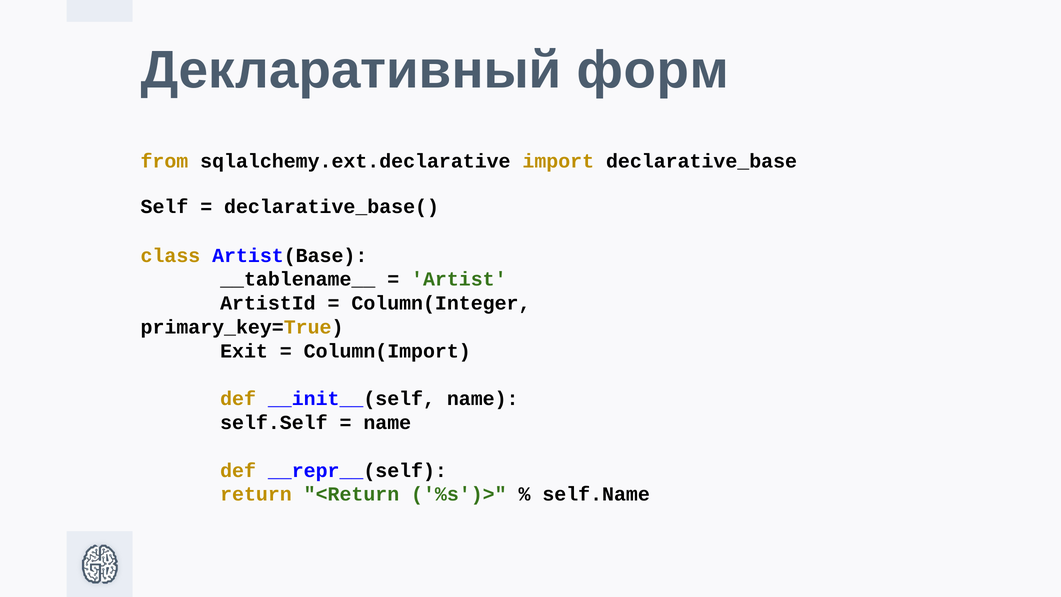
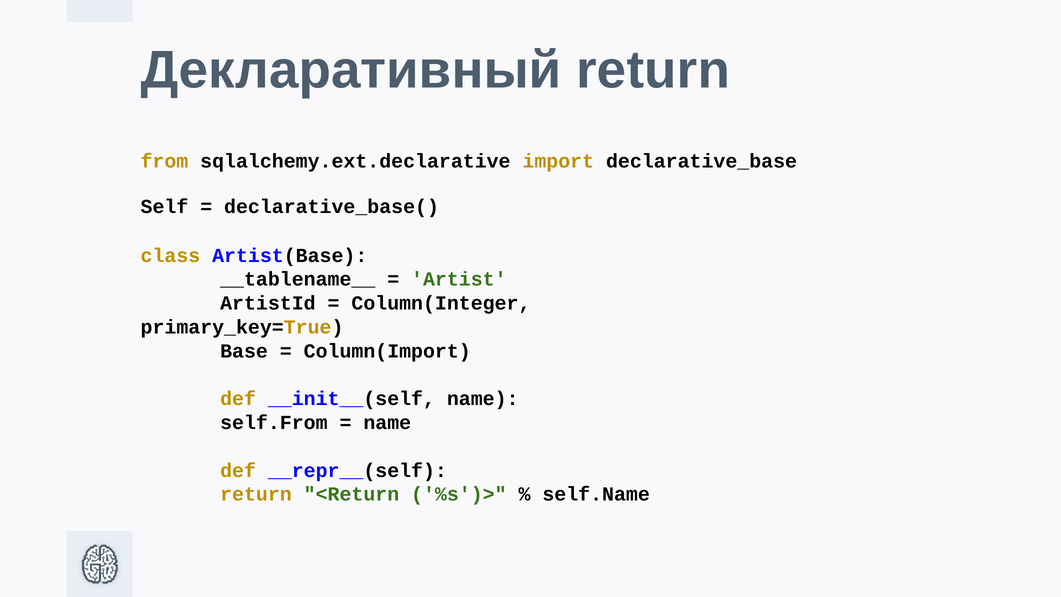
Декларативный форм: форм -> return
Exit: Exit -> Base
self.Self: self.Self -> self.From
